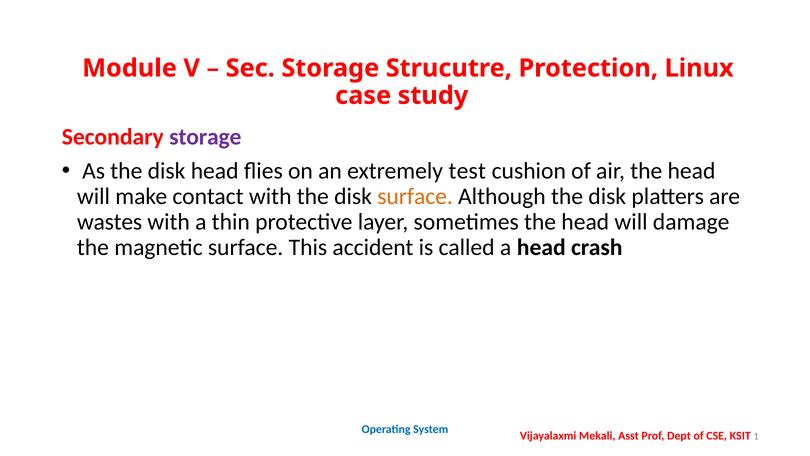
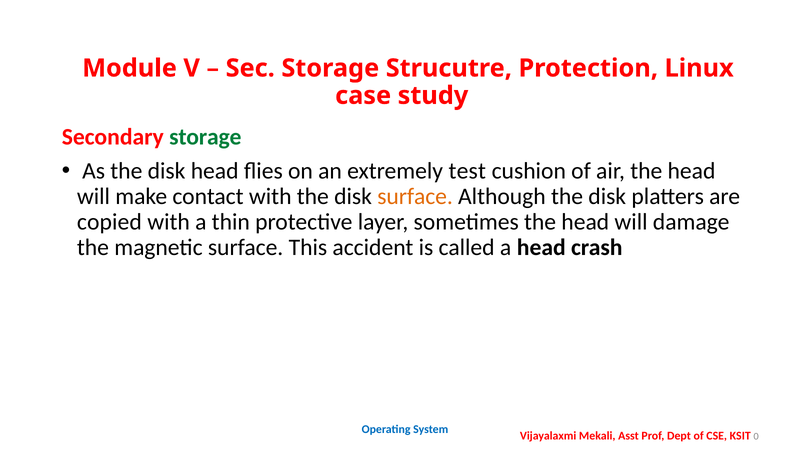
storage at (205, 137) colour: purple -> green
wastes: wastes -> copied
1: 1 -> 0
